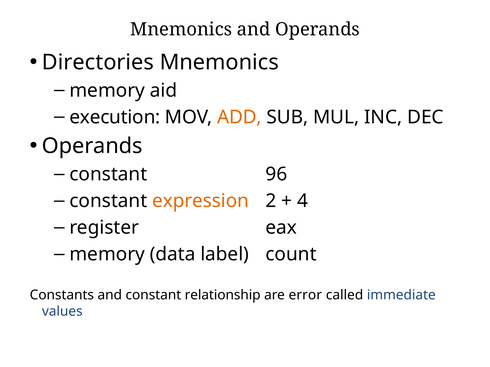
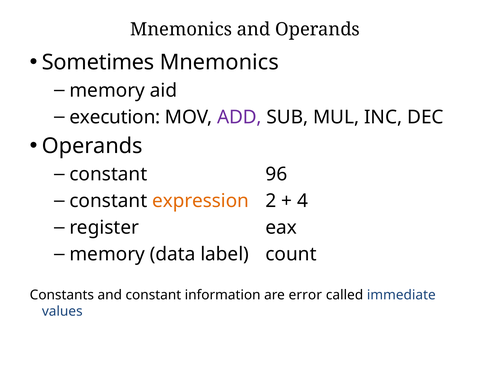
Directories: Directories -> Sometimes
ADD colour: orange -> purple
relationship: relationship -> information
